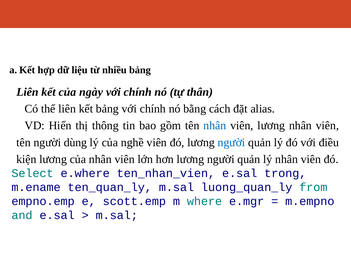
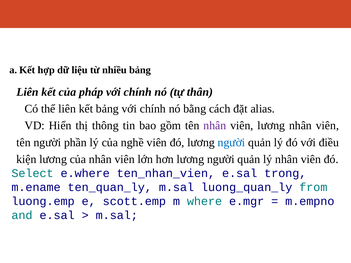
ngày: ngày -> pháp
nhân at (215, 126) colour: blue -> purple
dùng: dùng -> phần
empno.emp: empno.emp -> luong.emp
